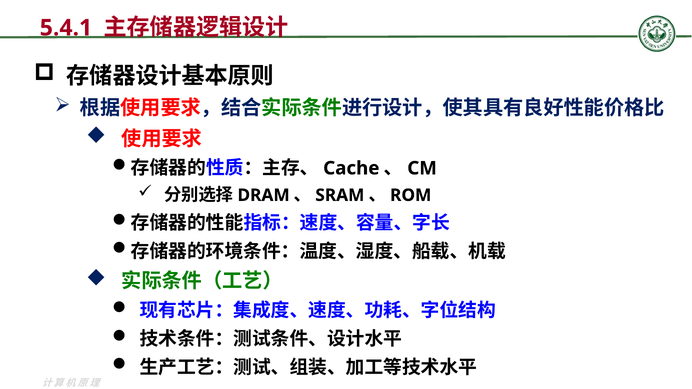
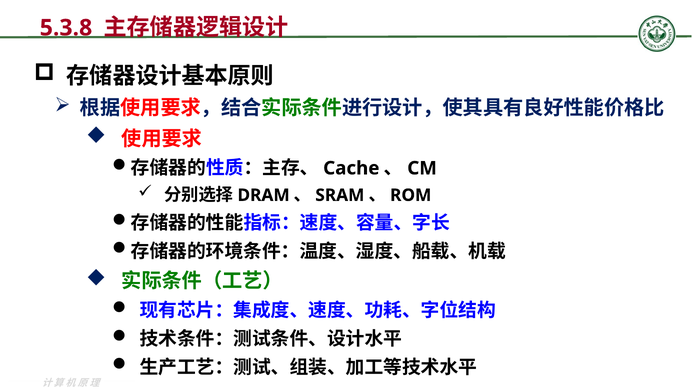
5.4.1: 5.4.1 -> 5.3.8
